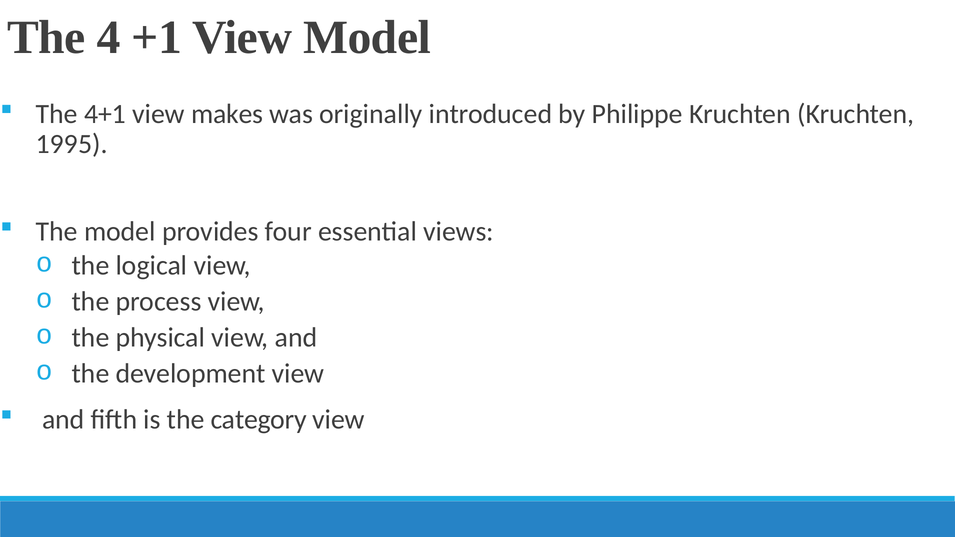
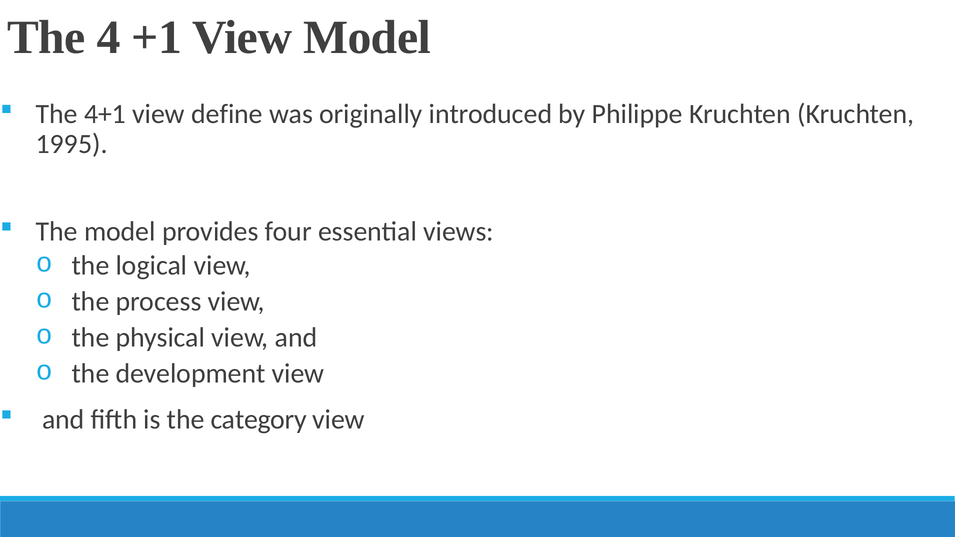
makes: makes -> define
